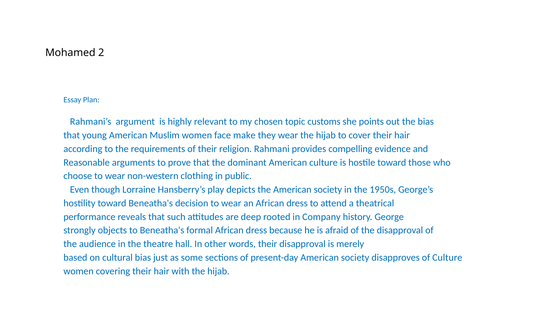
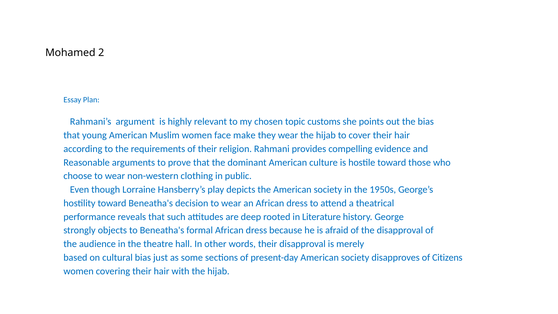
Company: Company -> Literature
of Culture: Culture -> Citizens
